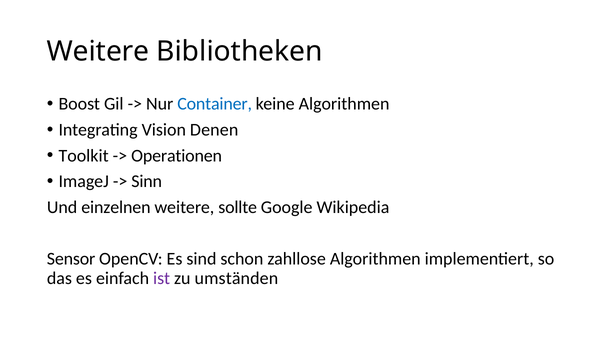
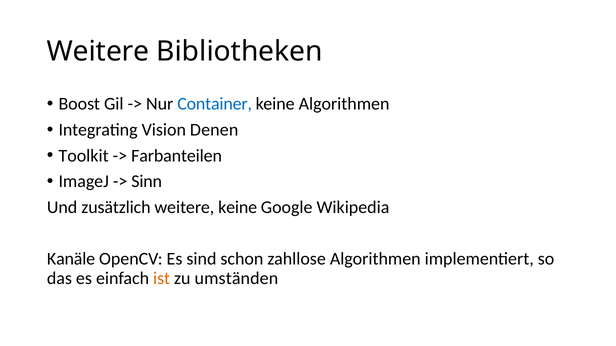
Operationen: Operationen -> Farbanteilen
einzelnen: einzelnen -> zusätzlich
weitere sollte: sollte -> keine
Sensor: Sensor -> Kanäle
ist colour: purple -> orange
